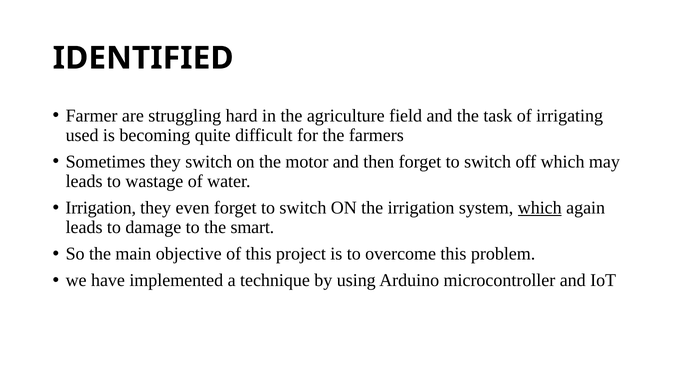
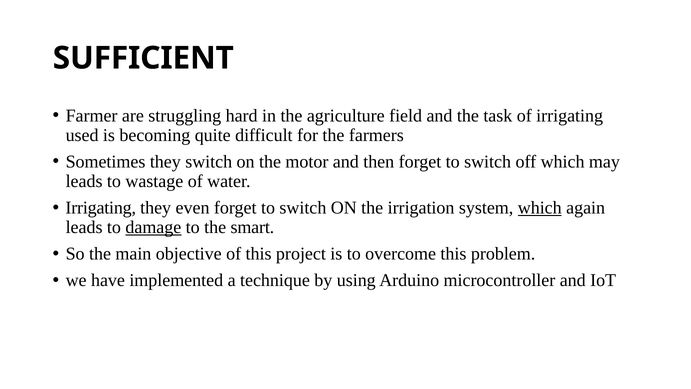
IDENTIFIED: IDENTIFIED -> SUFFICIENT
Irrigation at (101, 208): Irrigation -> Irrigating
damage underline: none -> present
